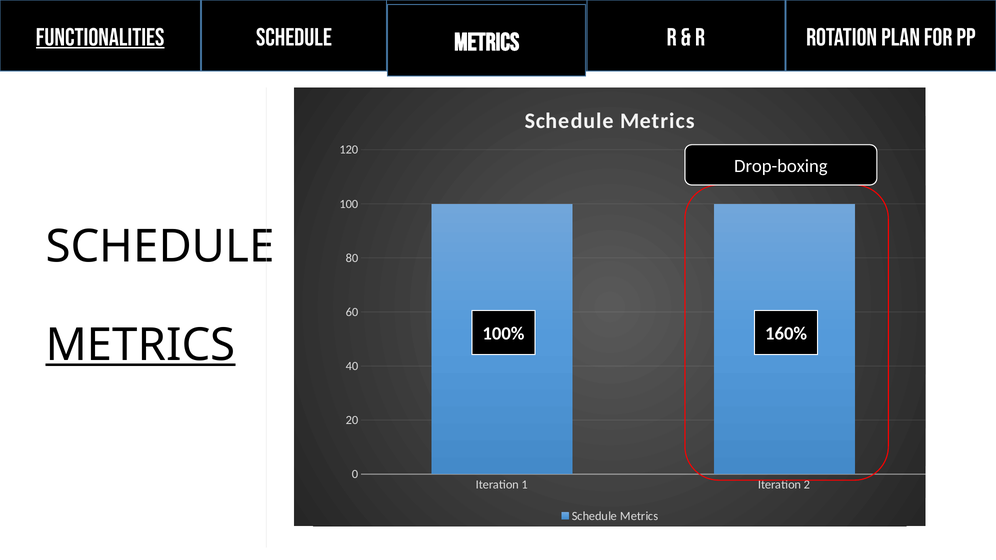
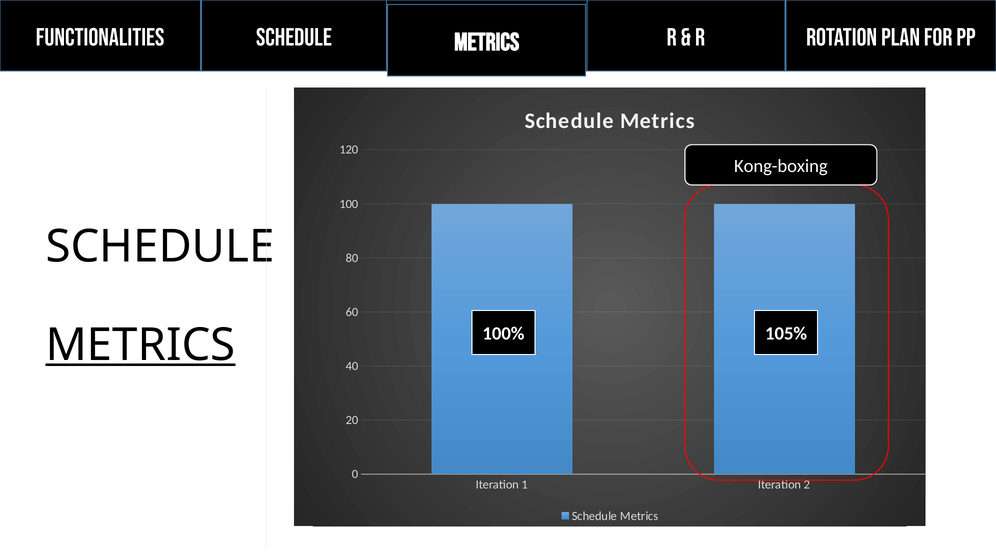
Functionalities underline: present -> none
Drop-boxing: Drop-boxing -> Kong-boxing
160%: 160% -> 105%
